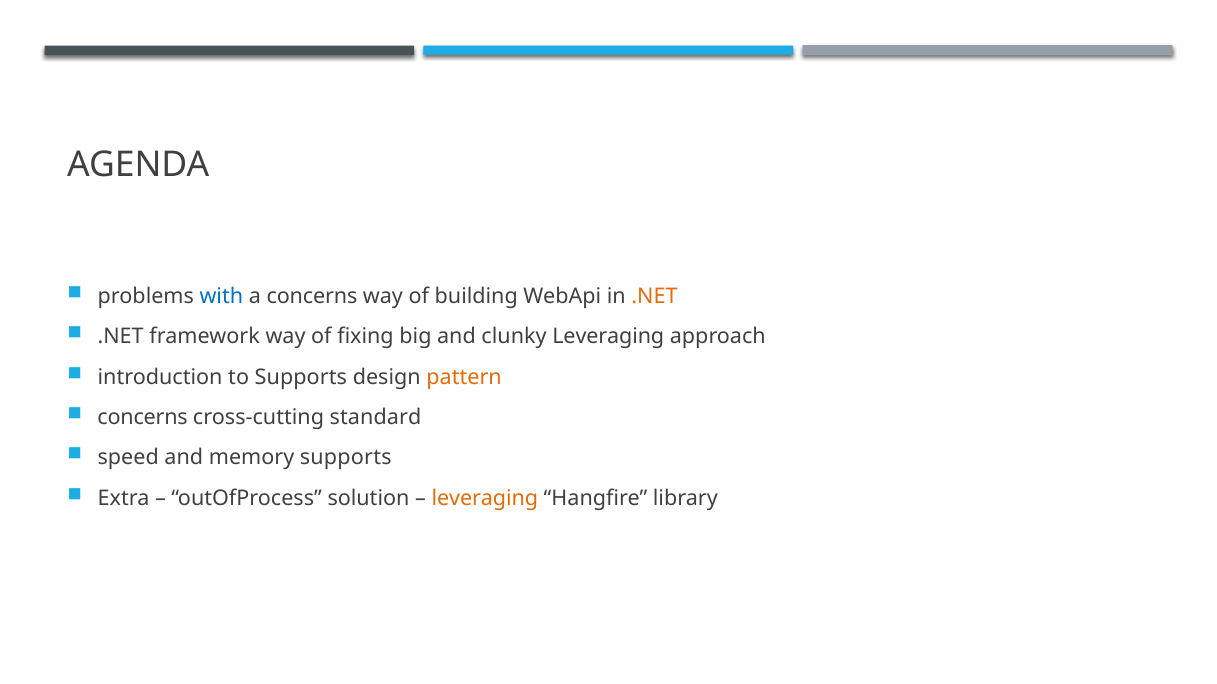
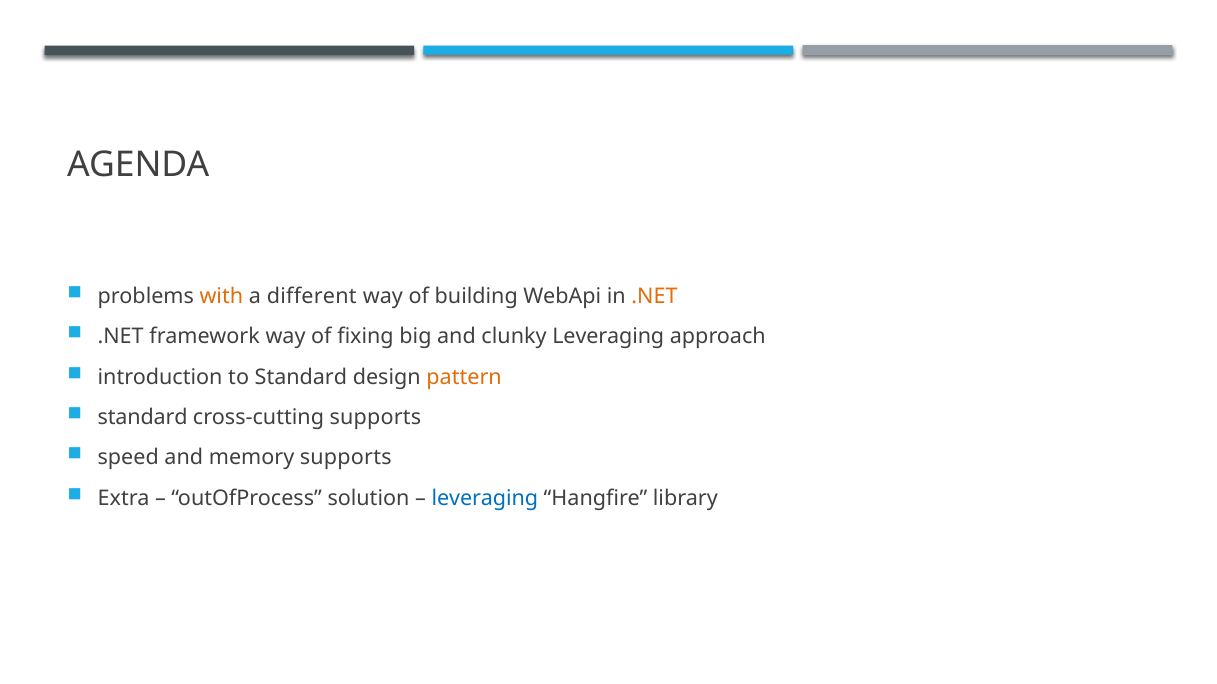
with colour: blue -> orange
a concerns: concerns -> different
to Supports: Supports -> Standard
concerns at (143, 418): concerns -> standard
cross-cutting standard: standard -> supports
leveraging at (485, 499) colour: orange -> blue
